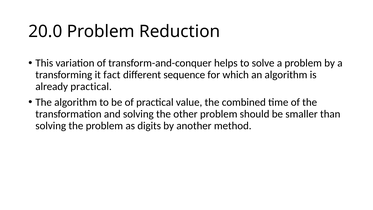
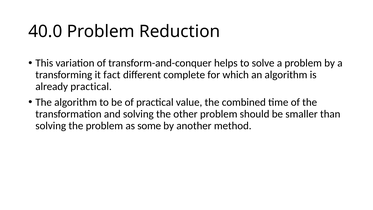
20.0: 20.0 -> 40.0
sequence: sequence -> complete
digits: digits -> some
